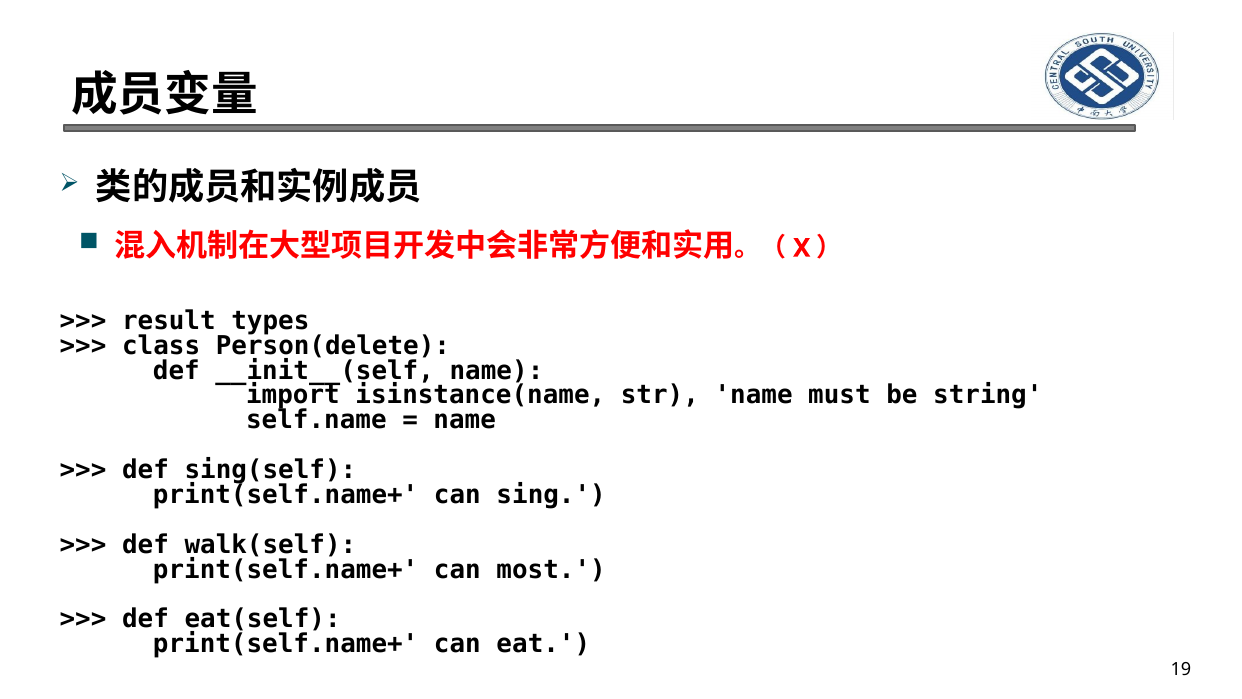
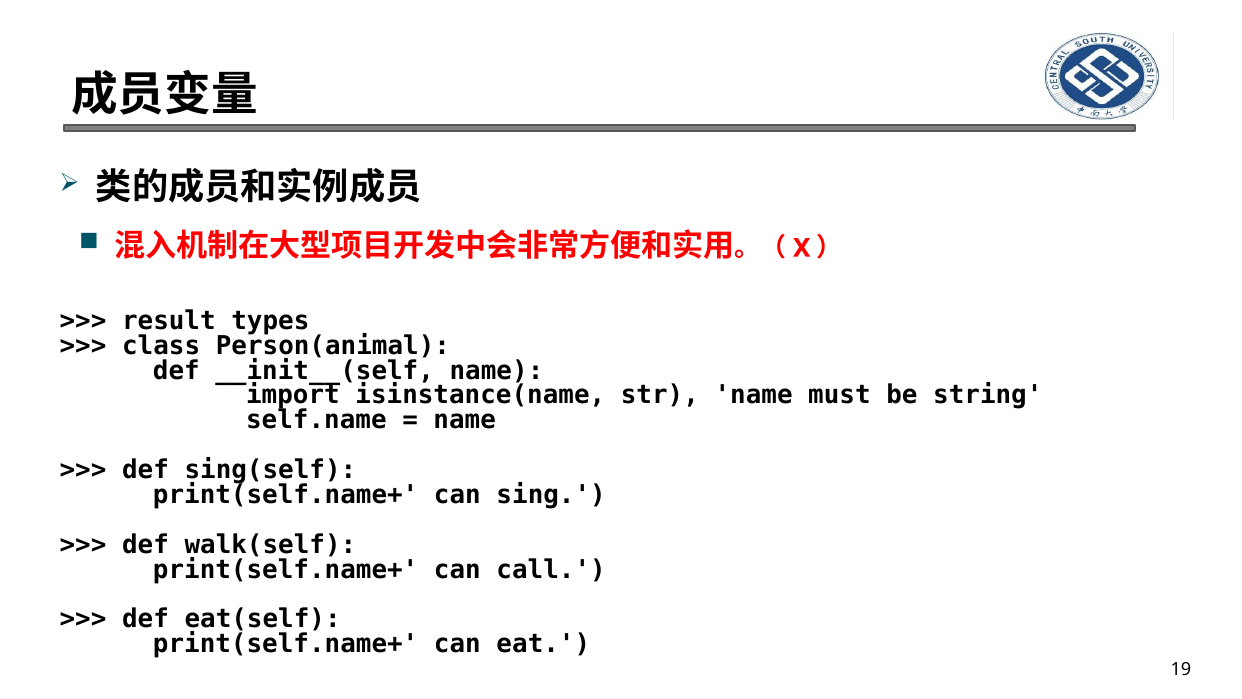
Person(delete: Person(delete -> Person(animal
most: most -> call
